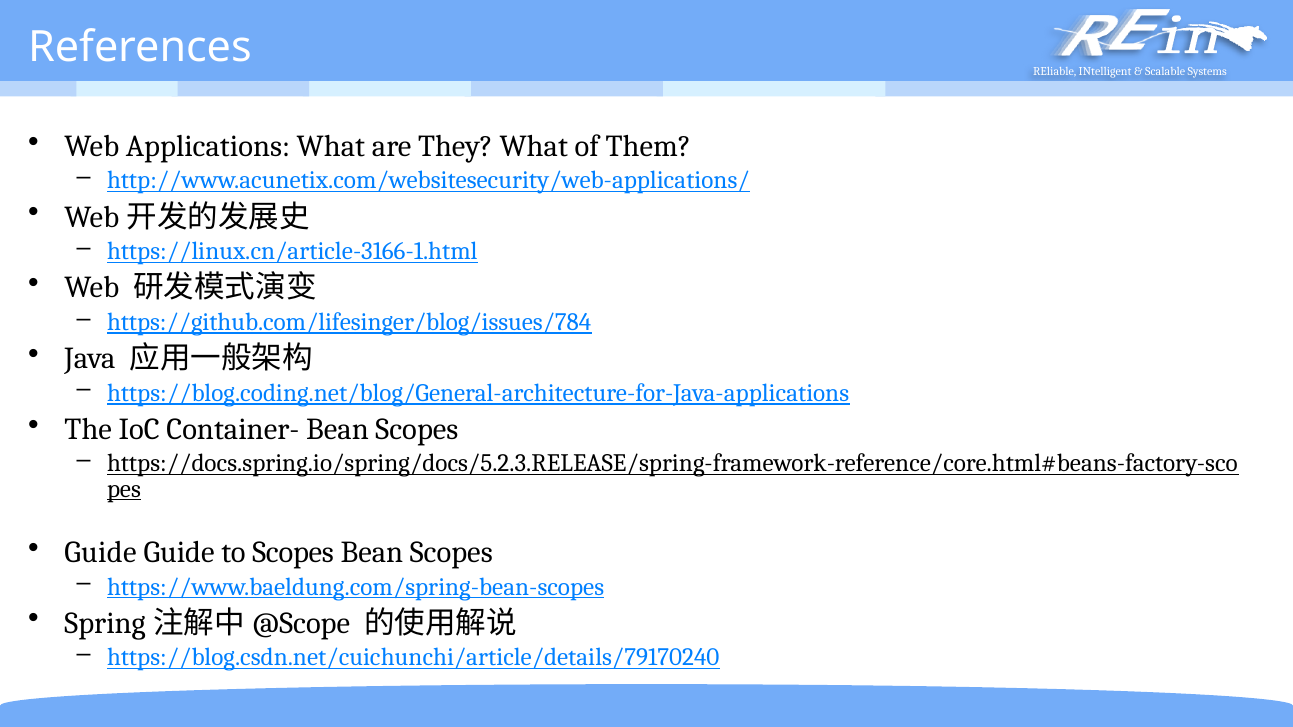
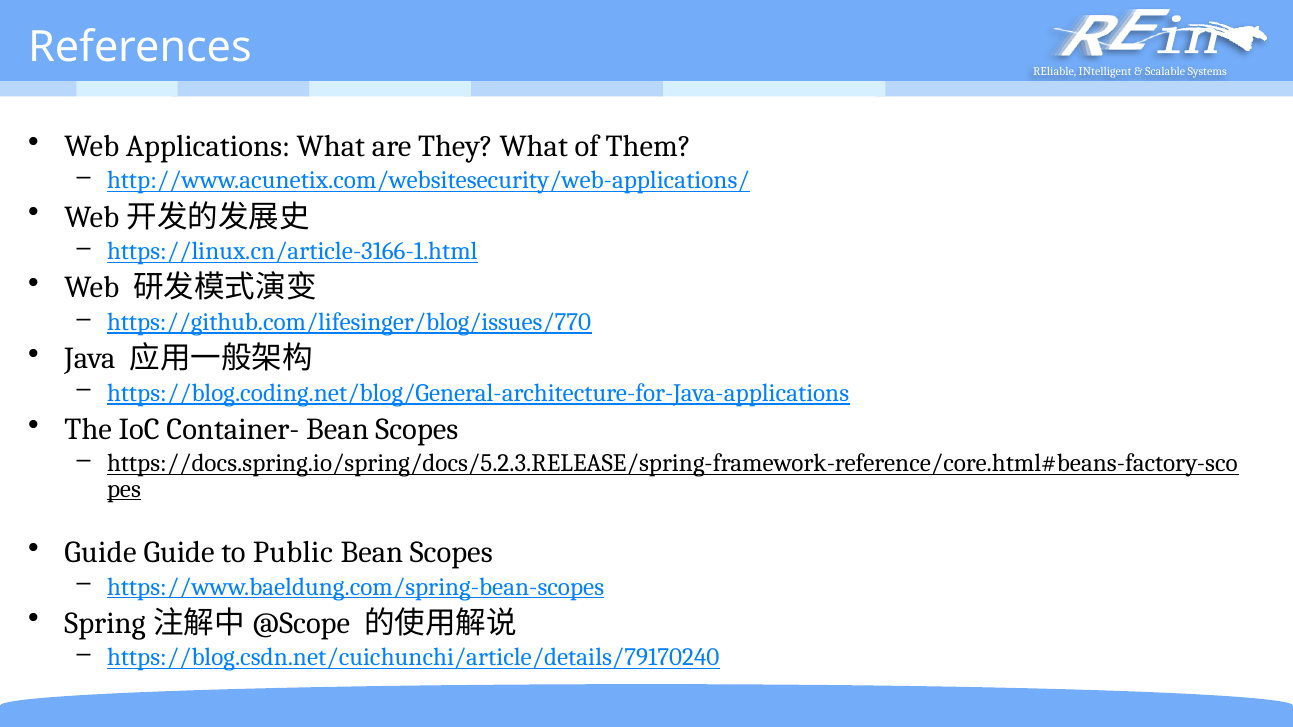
https://github.com/lifesinger/blog/issues/784: https://github.com/lifesinger/blog/issues/784 -> https://github.com/lifesinger/blog/issues/770
to Scopes: Scopes -> Public
